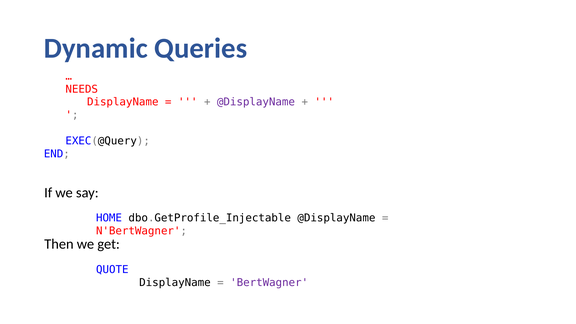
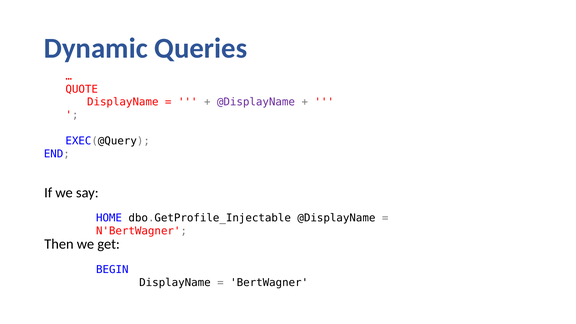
NEEDS: NEEDS -> QUOTE
QUOTE: QUOTE -> BEGIN
BertWagner colour: purple -> black
